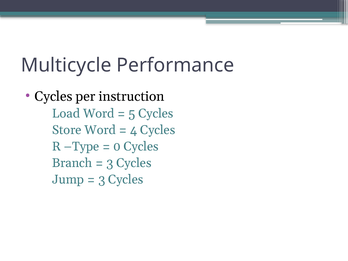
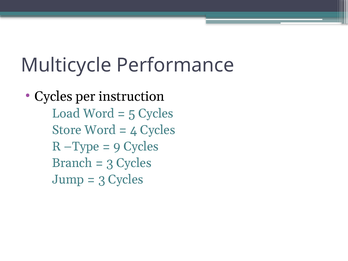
0: 0 -> 9
